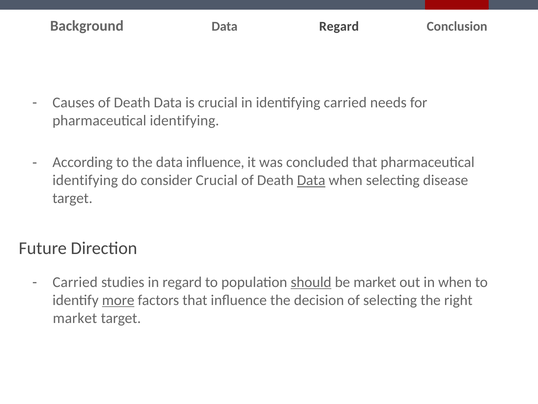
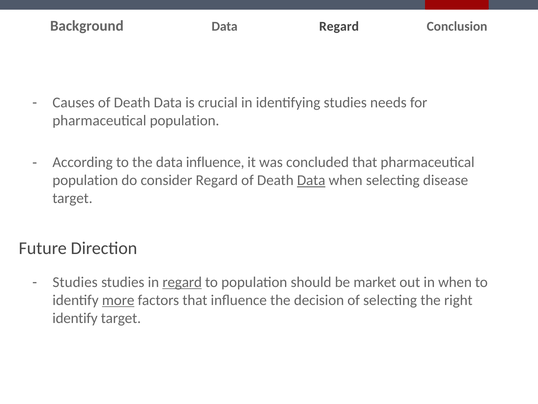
identifying carried: carried -> studies
identifying at (184, 120): identifying -> population
identifying at (85, 180): identifying -> population
consider Crucial: Crucial -> Regard
Carried at (75, 282): Carried -> Studies
regard at (182, 282) underline: none -> present
should underline: present -> none
market at (75, 318): market -> identify
